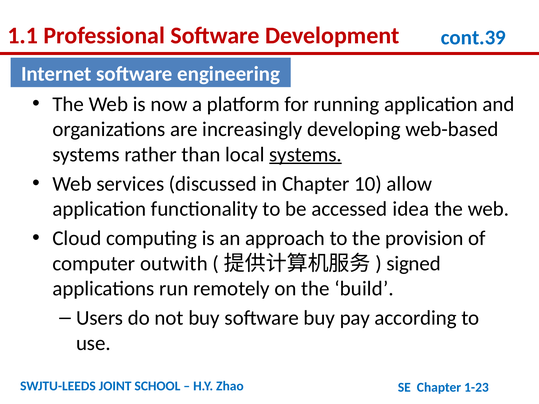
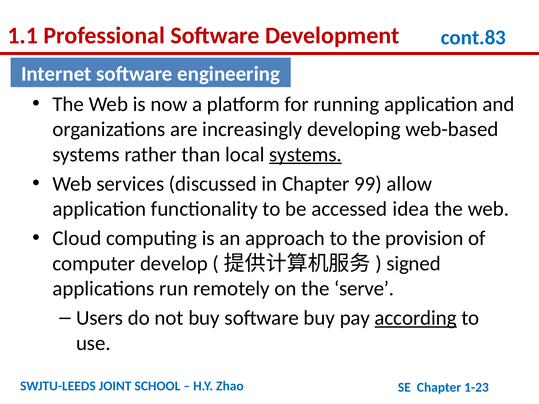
cont.39: cont.39 -> cont.83
10: 10 -> 99
outwith: outwith -> develop
build: build -> serve
according underline: none -> present
